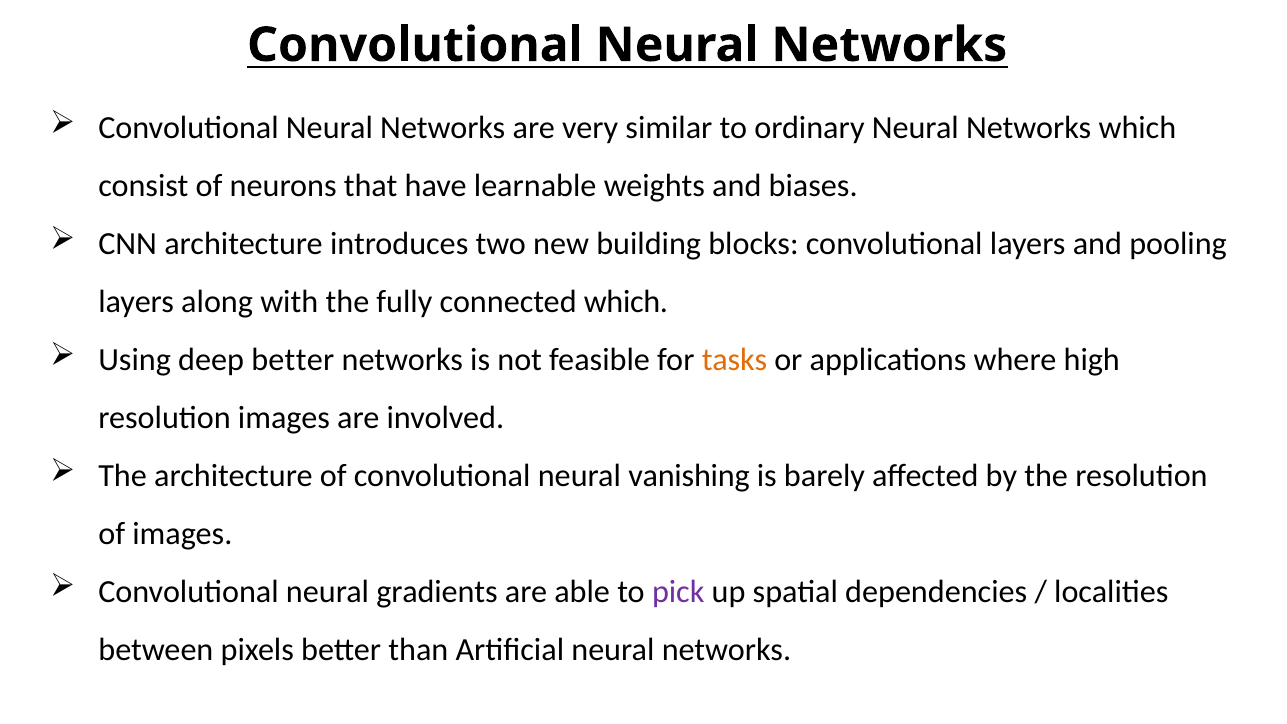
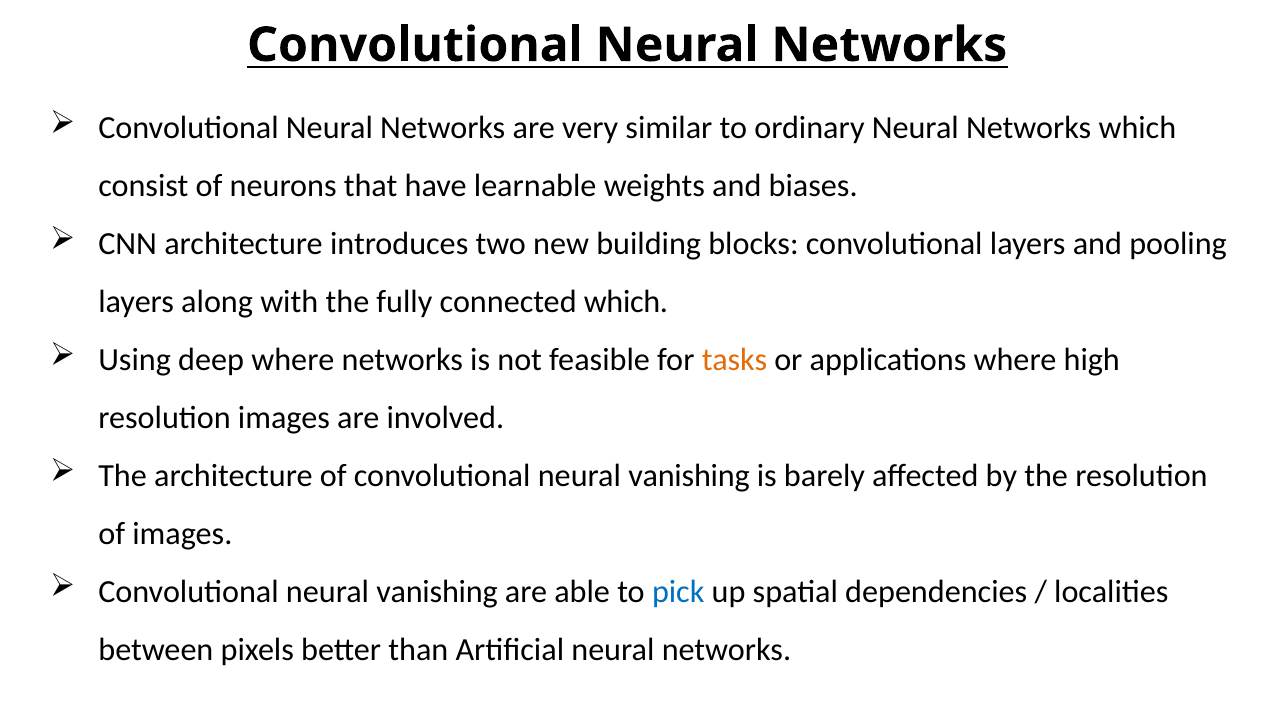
deep better: better -> where
gradients at (437, 591): gradients -> vanishing
pick colour: purple -> blue
